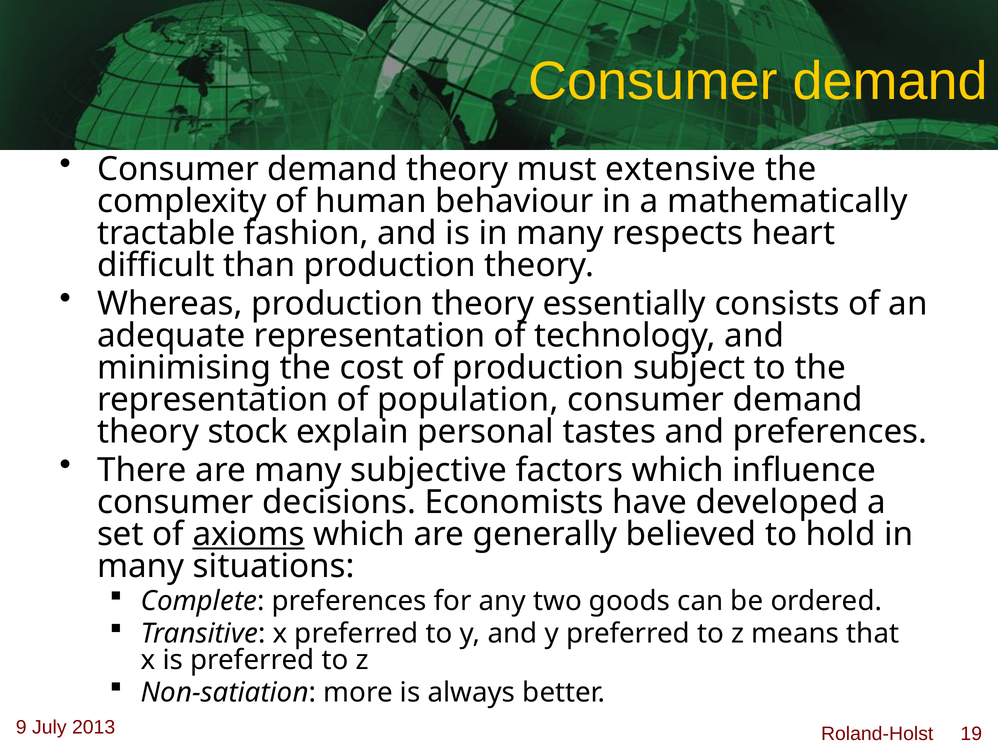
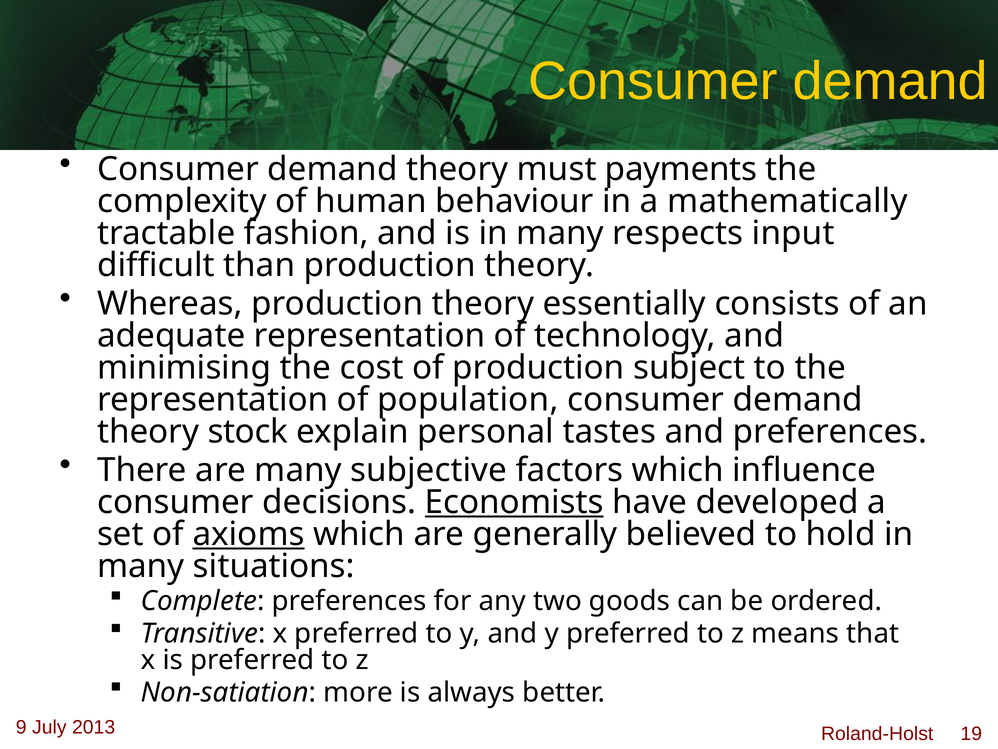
extensive: extensive -> payments
heart: heart -> input
Economists underline: none -> present
